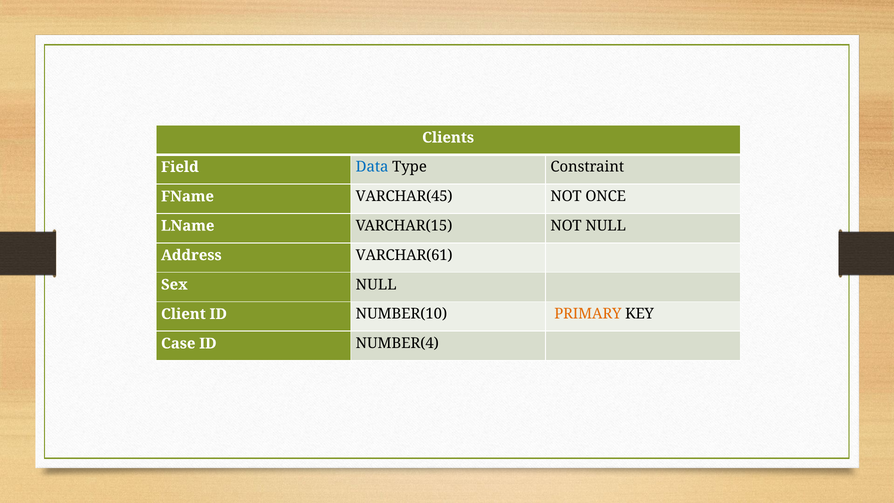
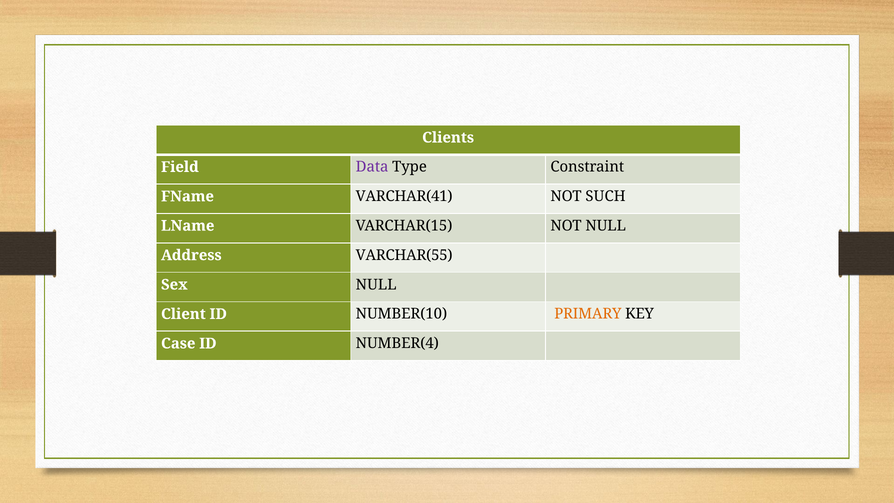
Data colour: blue -> purple
VARCHAR(45: VARCHAR(45 -> VARCHAR(41
ONCE: ONCE -> SUCH
VARCHAR(61: VARCHAR(61 -> VARCHAR(55
